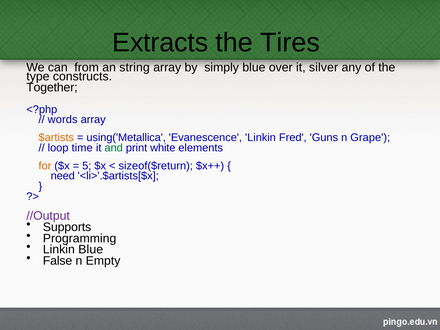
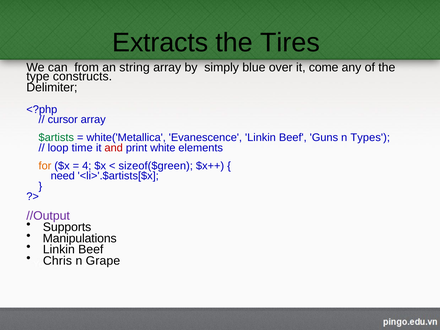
silver: silver -> come
Together: Together -> Delimiter
words: words -> cursor
$artists colour: orange -> green
using('Metallica: using('Metallica -> white('Metallica
Evanescence Linkin Fred: Fred -> Beef
Grape: Grape -> Types
and colour: green -> red
5: 5 -> 4
sizeof($return: sizeof($return -> sizeof($green
Programming: Programming -> Manipulations
Blue at (91, 250): Blue -> Beef
False: False -> Chris
Empty: Empty -> Grape
